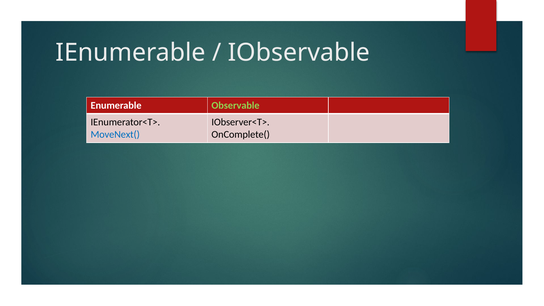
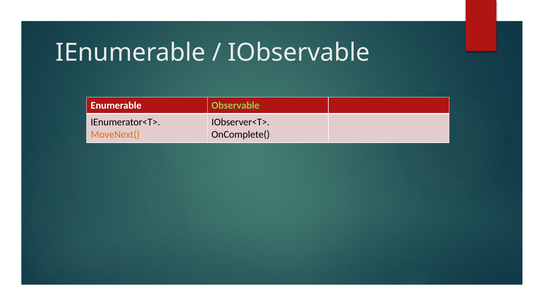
MoveNext( colour: blue -> orange
